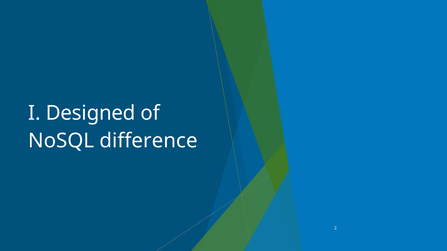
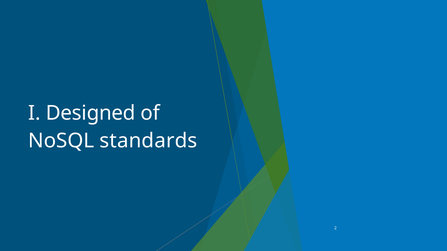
difference: difference -> standards
